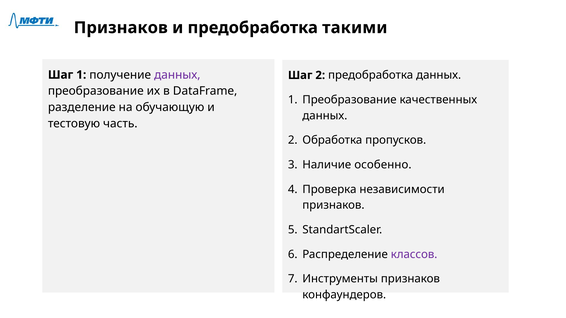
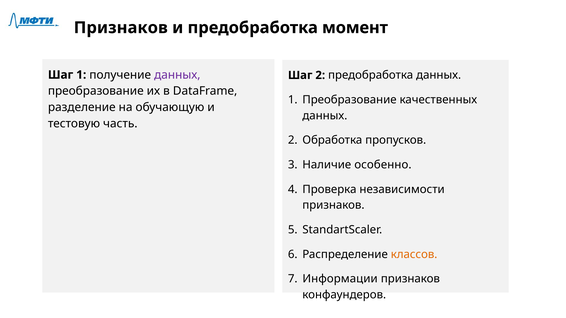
такими: такими -> момент
классов colour: purple -> orange
Инструменты: Инструменты -> Информации
